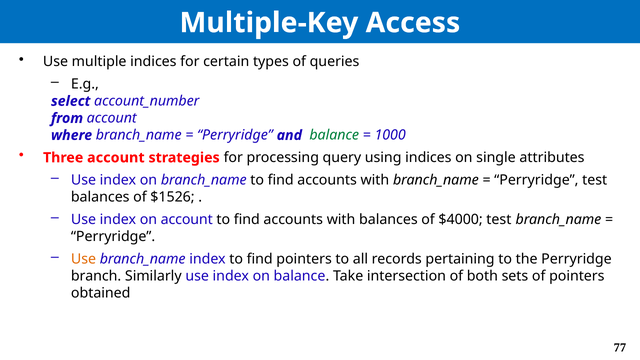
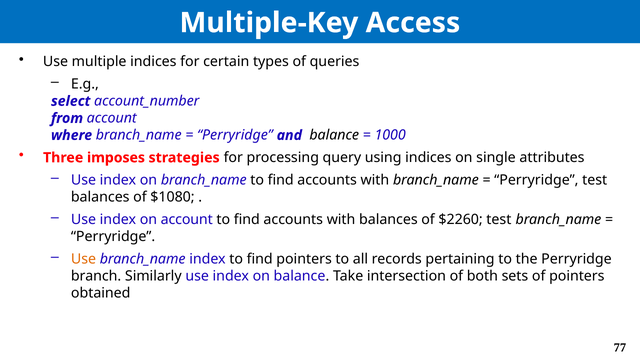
balance at (334, 135) colour: green -> black
Three account: account -> imposes
$1526: $1526 -> $1080
$4000: $4000 -> $2260
